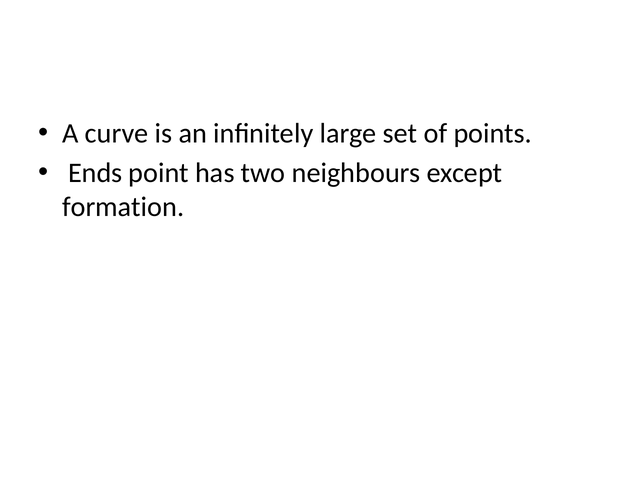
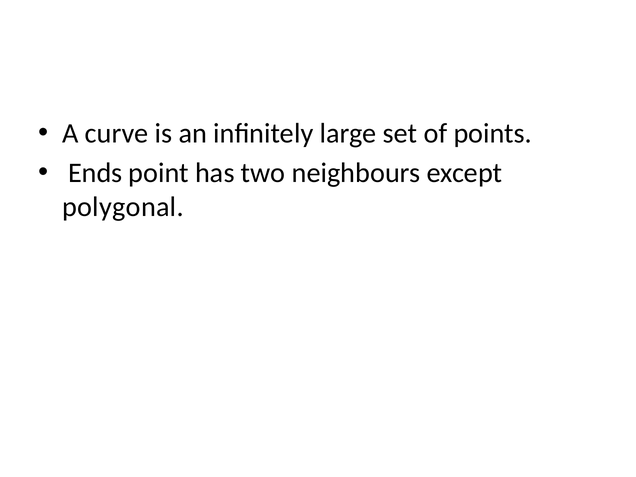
formation: formation -> polygonal
